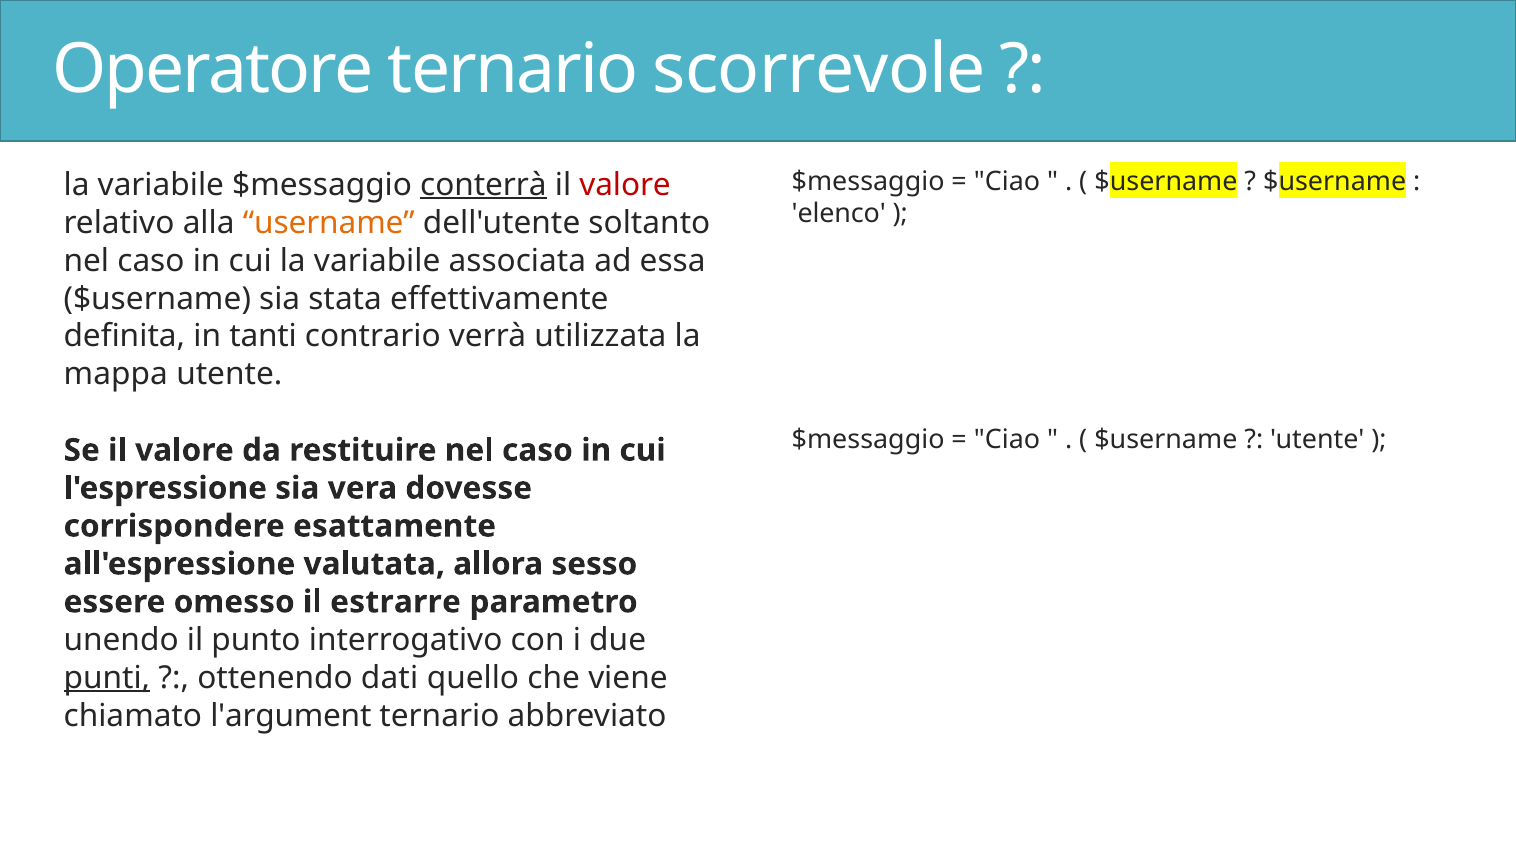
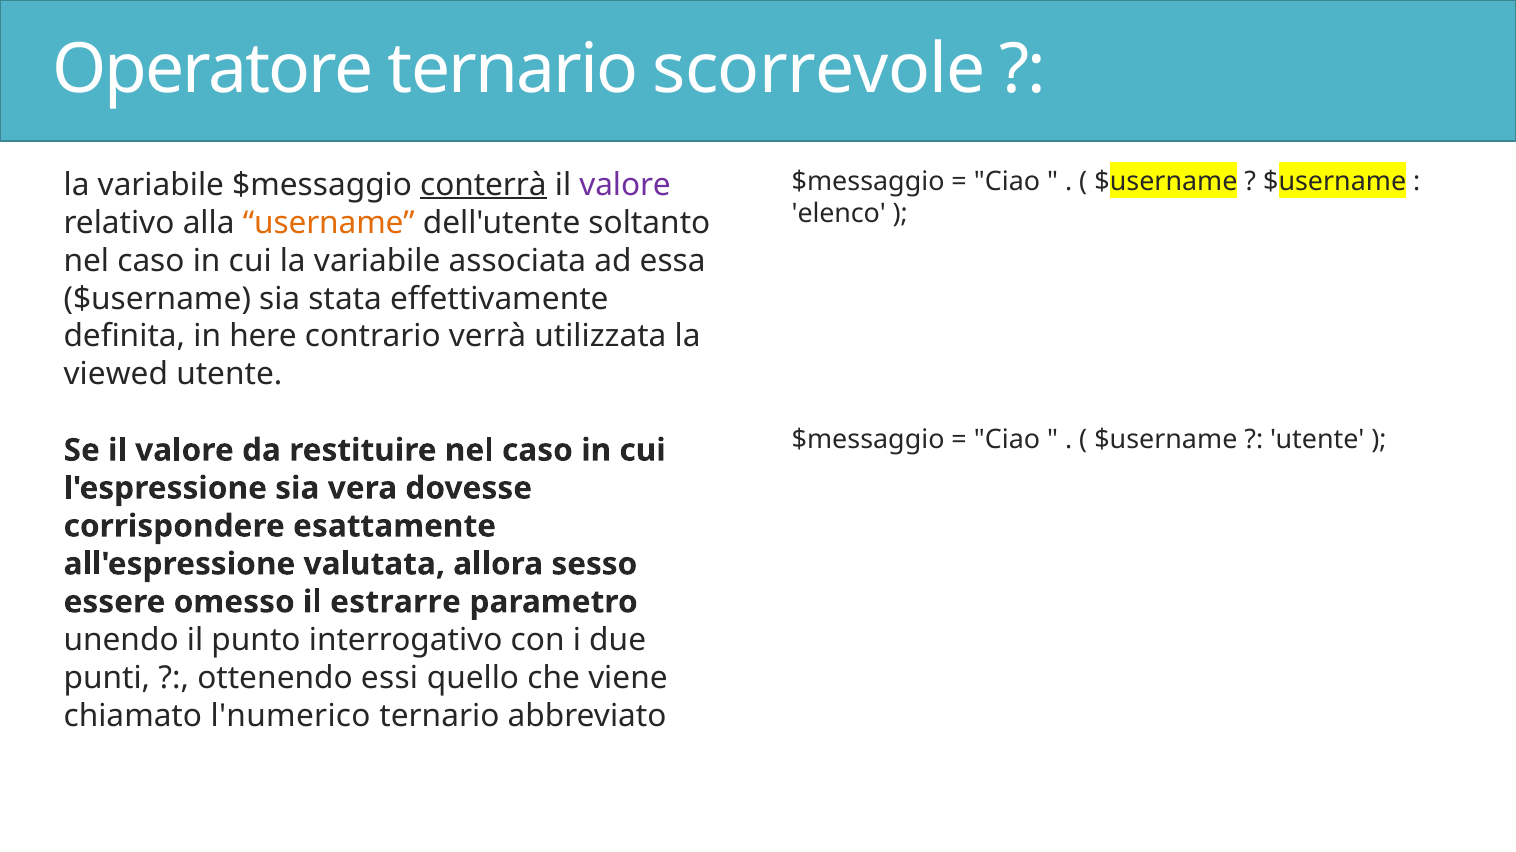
valore at (625, 185) colour: red -> purple
tanti: tanti -> here
mappa: mappa -> viewed
punti underline: present -> none
dati: dati -> essi
l'argument: l'argument -> l'numerico
